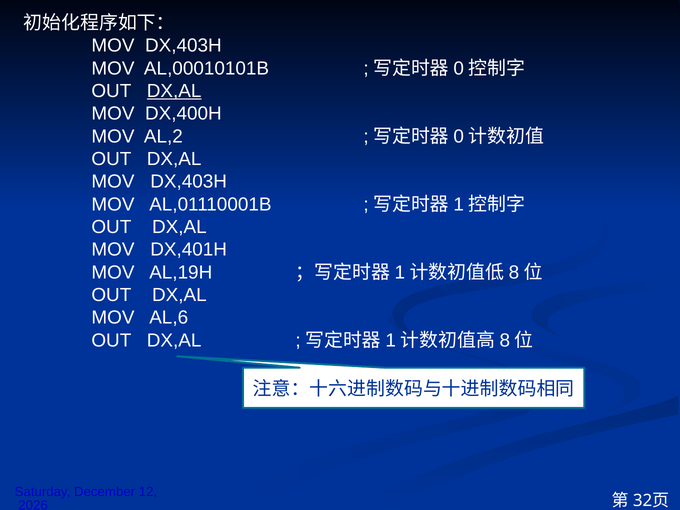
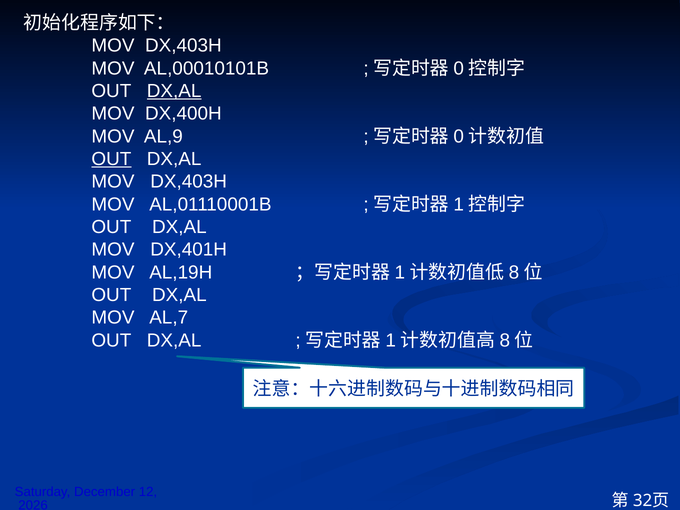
AL,2: AL,2 -> AL,9
OUT at (111, 159) underline: none -> present
AL,6: AL,6 -> AL,7
